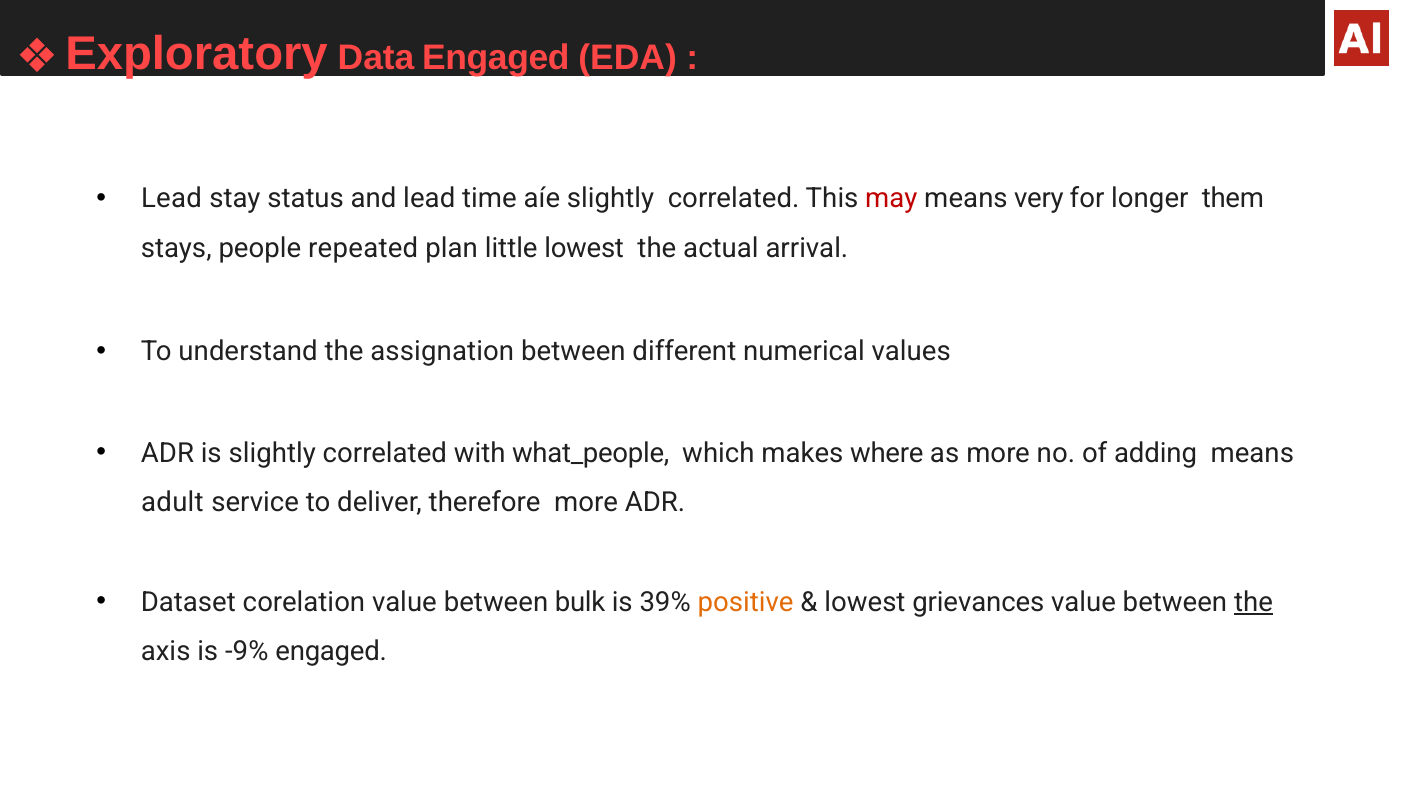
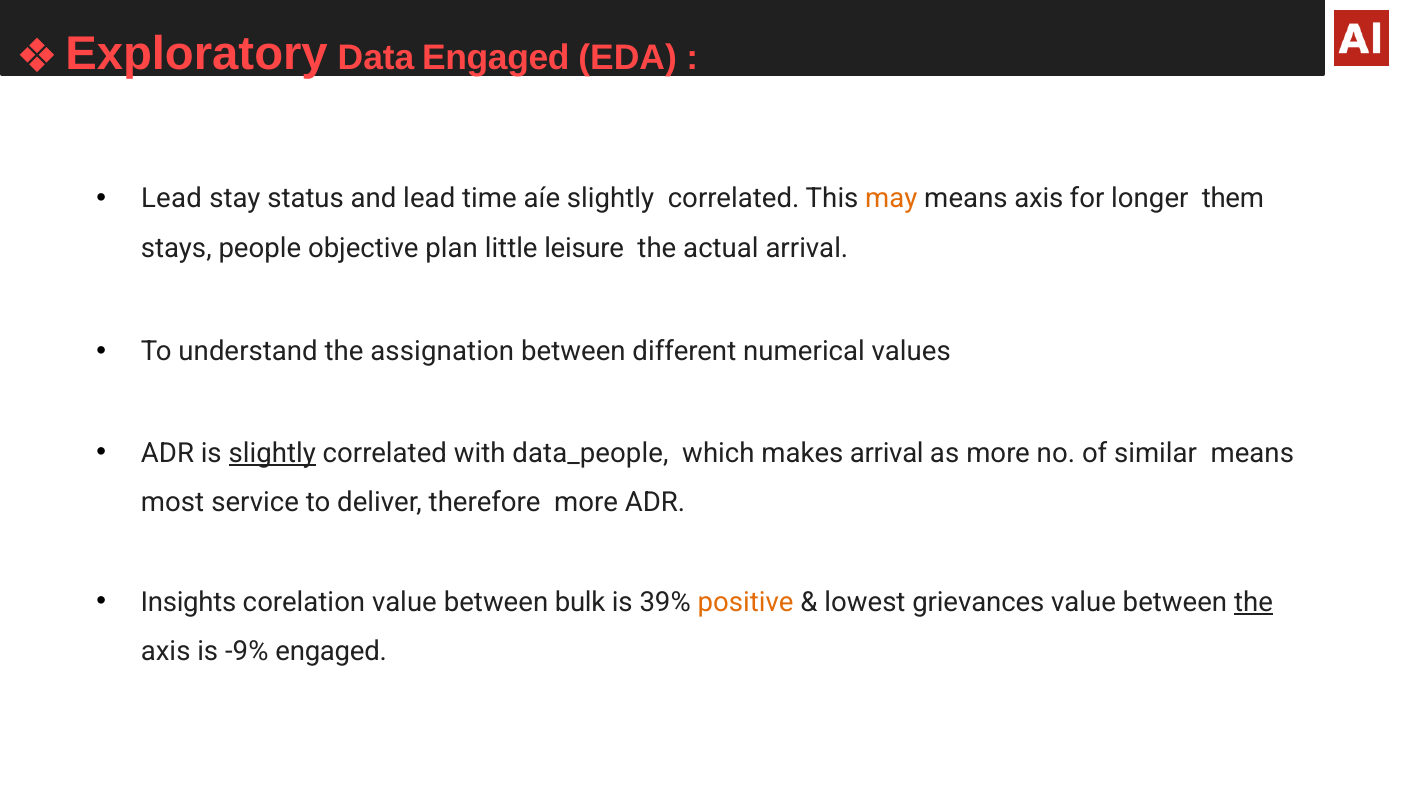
may colour: red -> orange
means very: very -> axis
repeated: repeated -> objective
little lowest: lowest -> leisure
slightly at (272, 453) underline: none -> present
what_people: what_people -> data_people
makes where: where -> arrival
adding: adding -> similar
adult: adult -> most
Dataset: Dataset -> Insights
